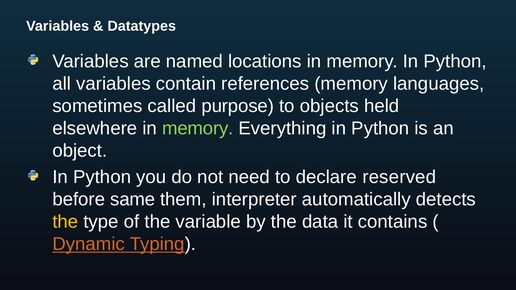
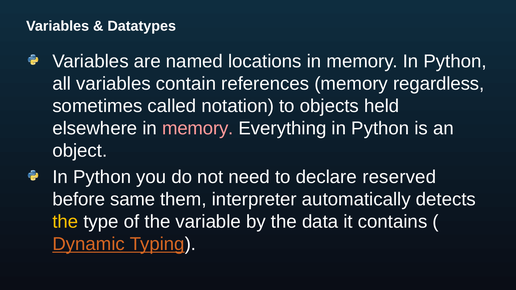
languages: languages -> regardless
purpose: purpose -> notation
memory at (198, 128) colour: light green -> pink
